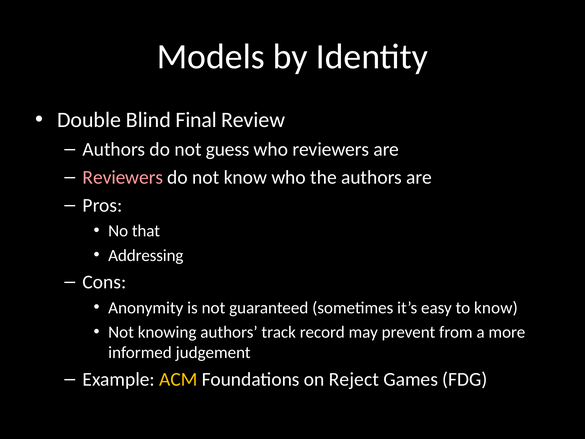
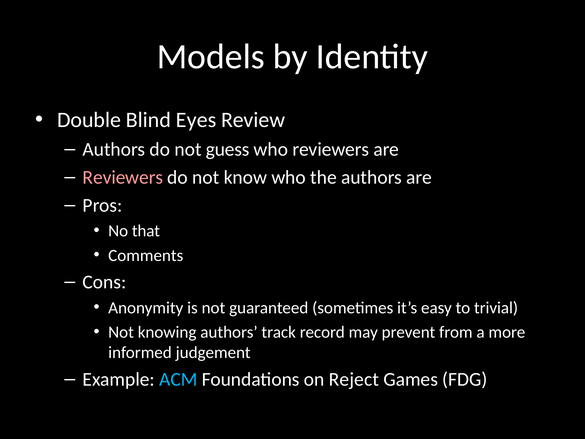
Final: Final -> Eyes
Addressing: Addressing -> Comments
to know: know -> trivial
ACM colour: yellow -> light blue
